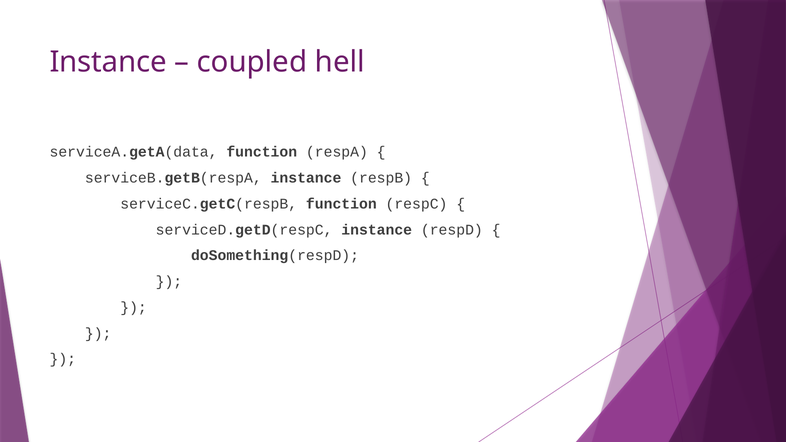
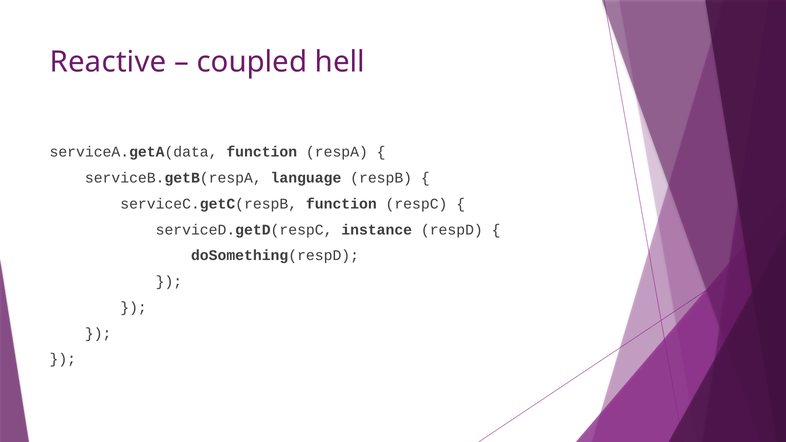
Instance at (108, 62): Instance -> Reactive
serviceB.getB(respA instance: instance -> language
